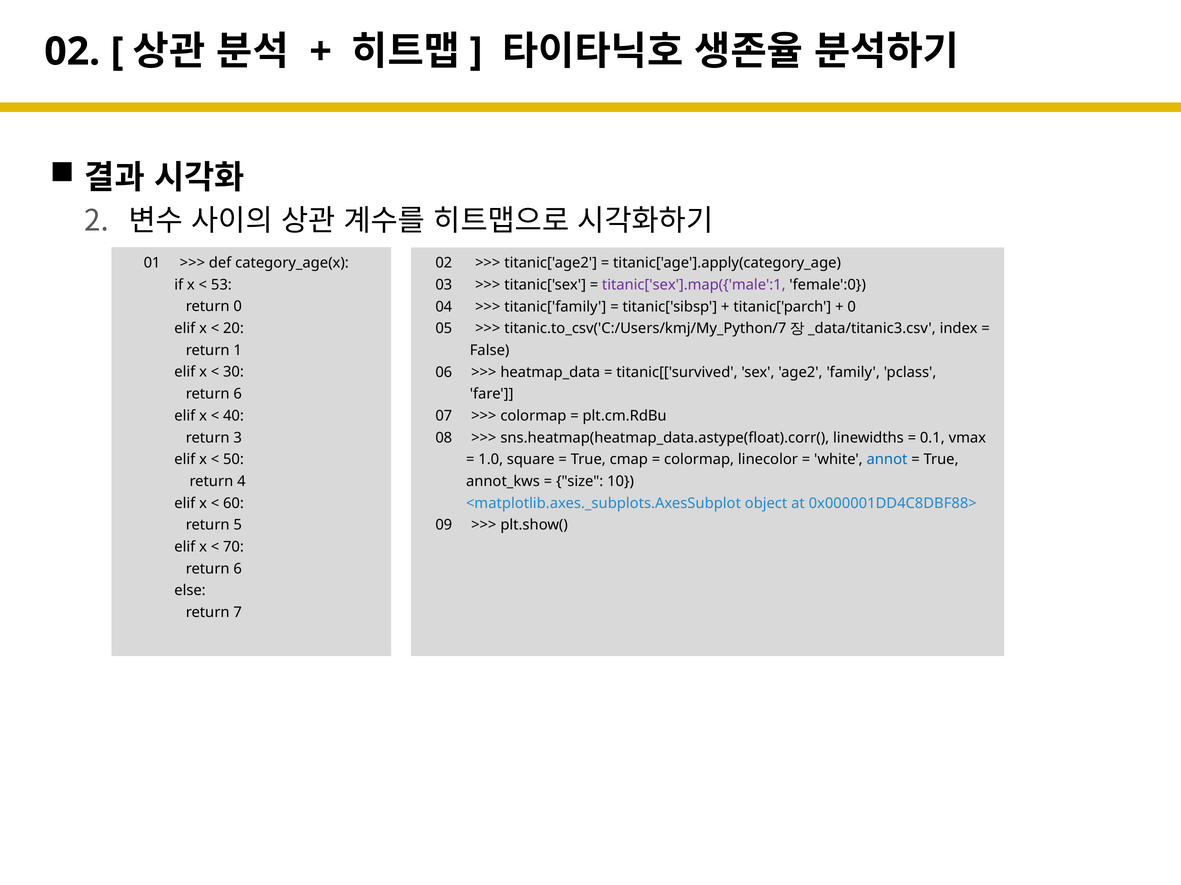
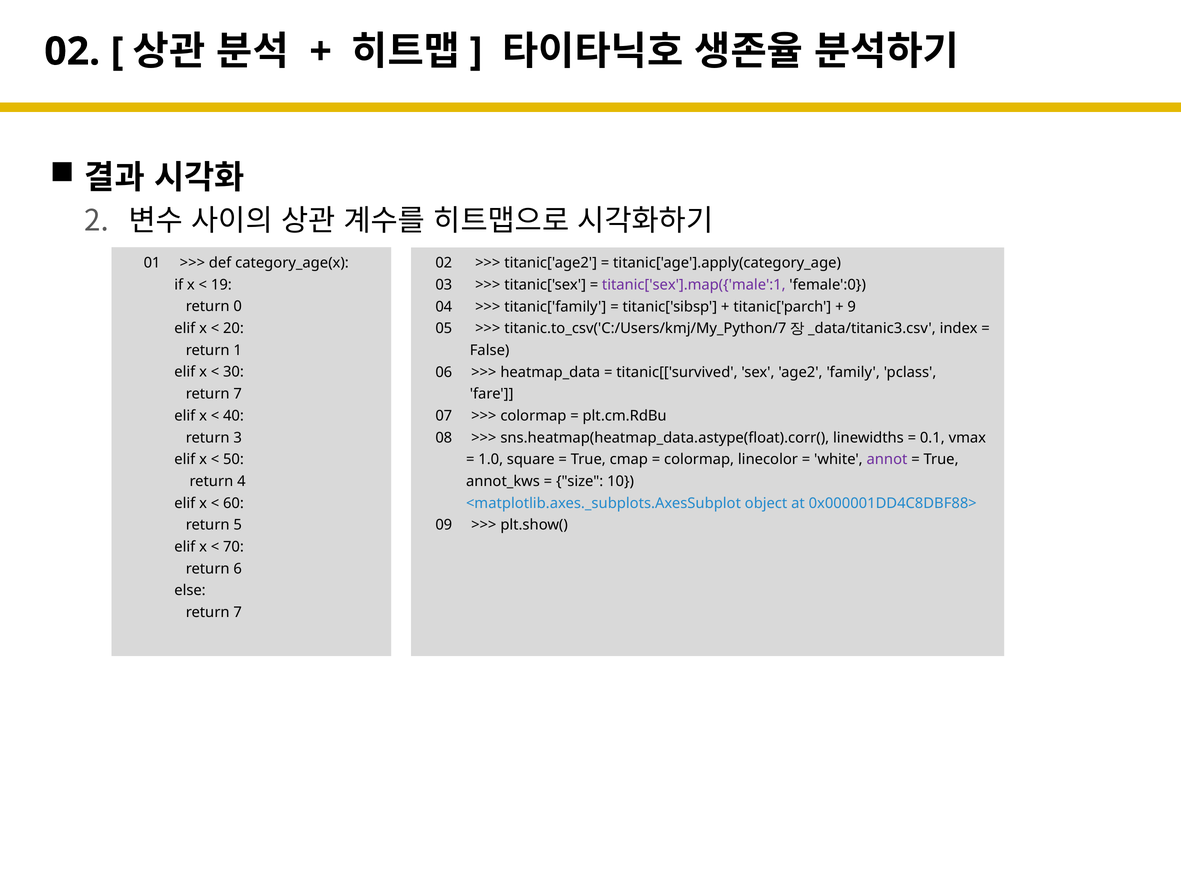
53: 53 -> 19
0 at (852, 307): 0 -> 9
6 at (238, 394): 6 -> 7
annot colour: blue -> purple
